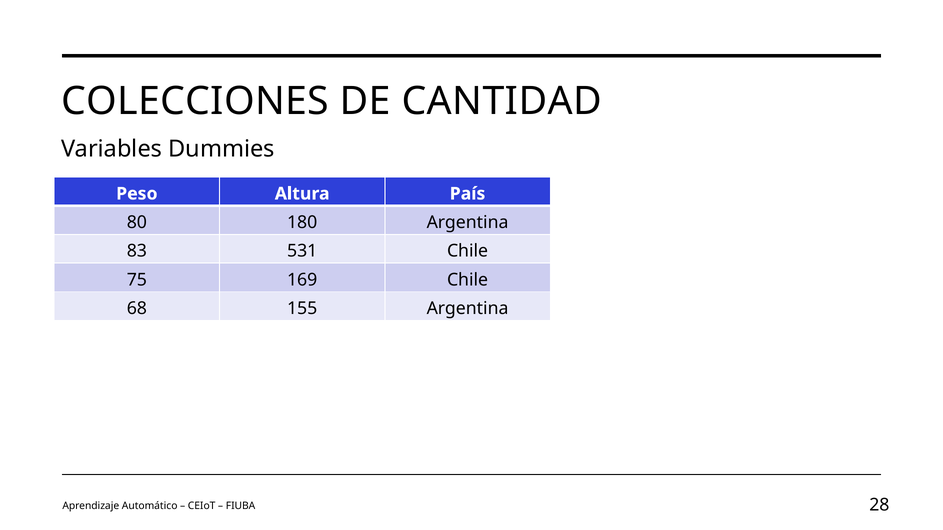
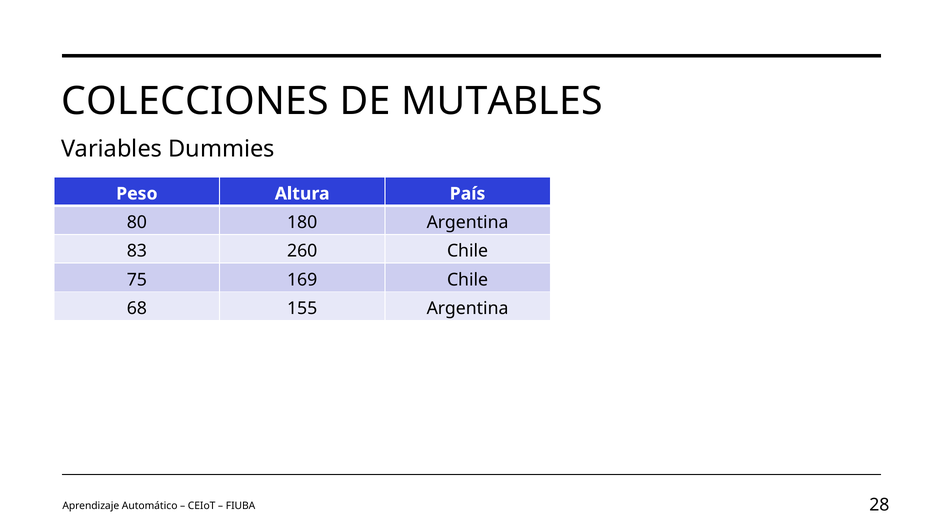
CANTIDAD: CANTIDAD -> MUTABLES
531: 531 -> 260
